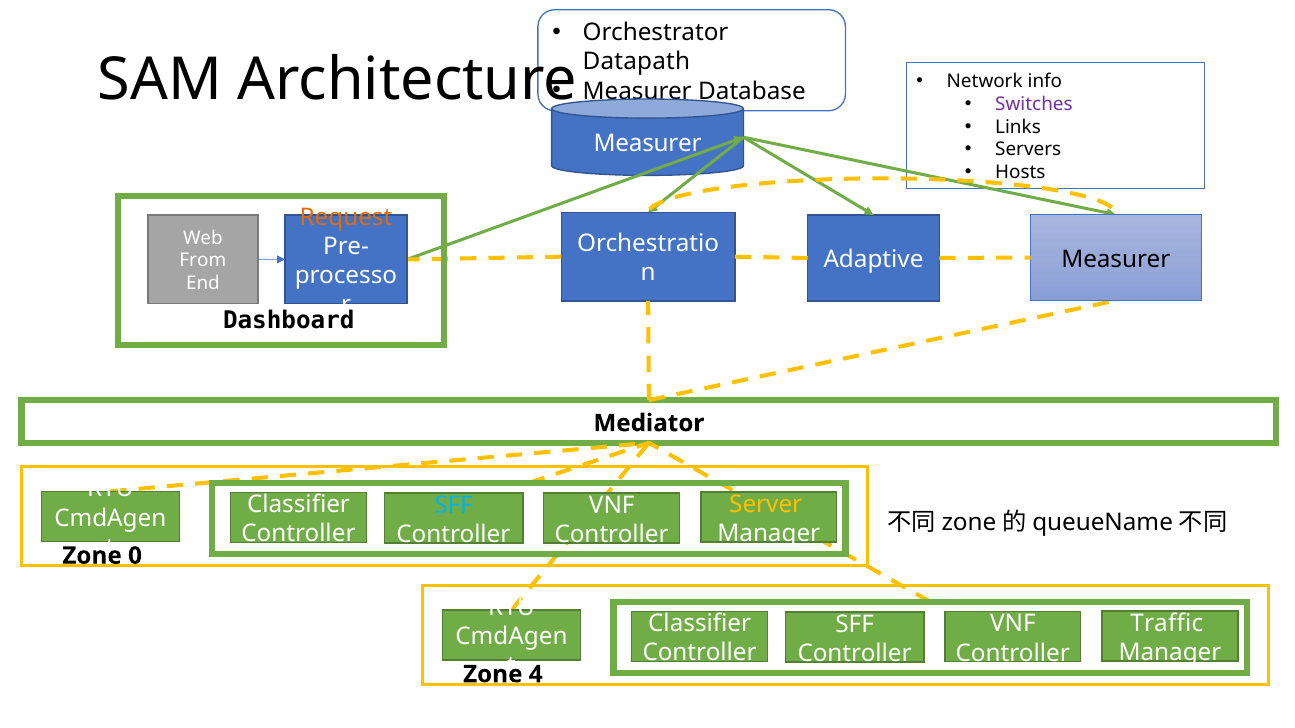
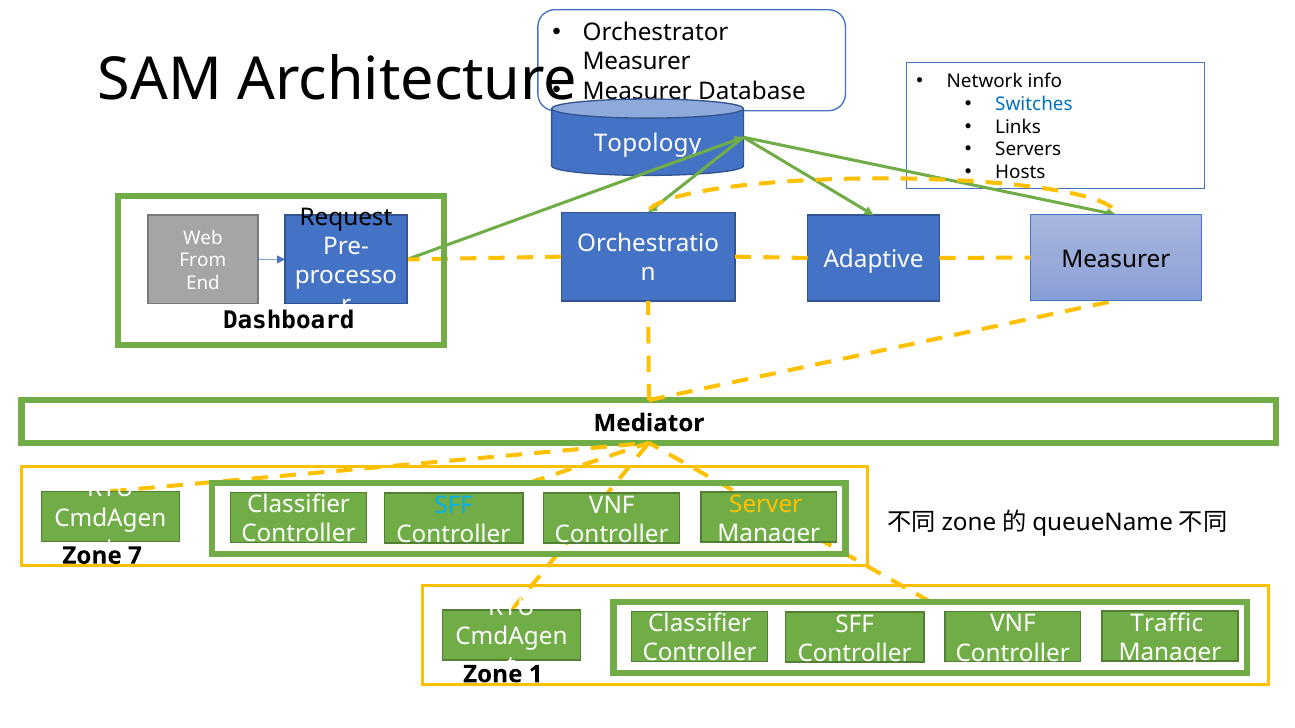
Datapath at (636, 62): Datapath -> Measurer
Switches colour: purple -> blue
Measurer at (648, 144): Measurer -> Topology
Request colour: orange -> black
0: 0 -> 7
4: 4 -> 1
